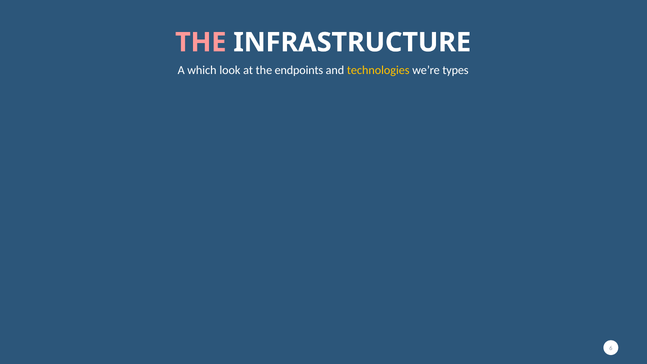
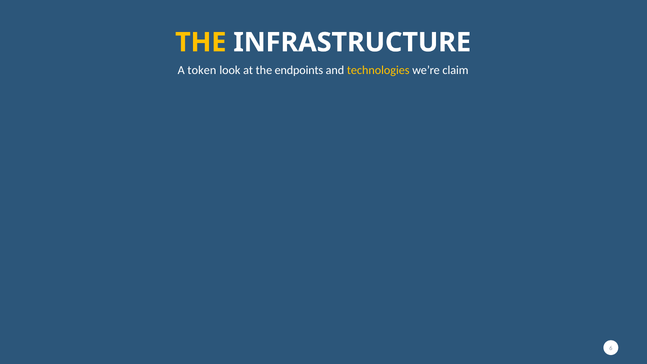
THE at (201, 42) colour: pink -> yellow
which: which -> token
types: types -> claim
